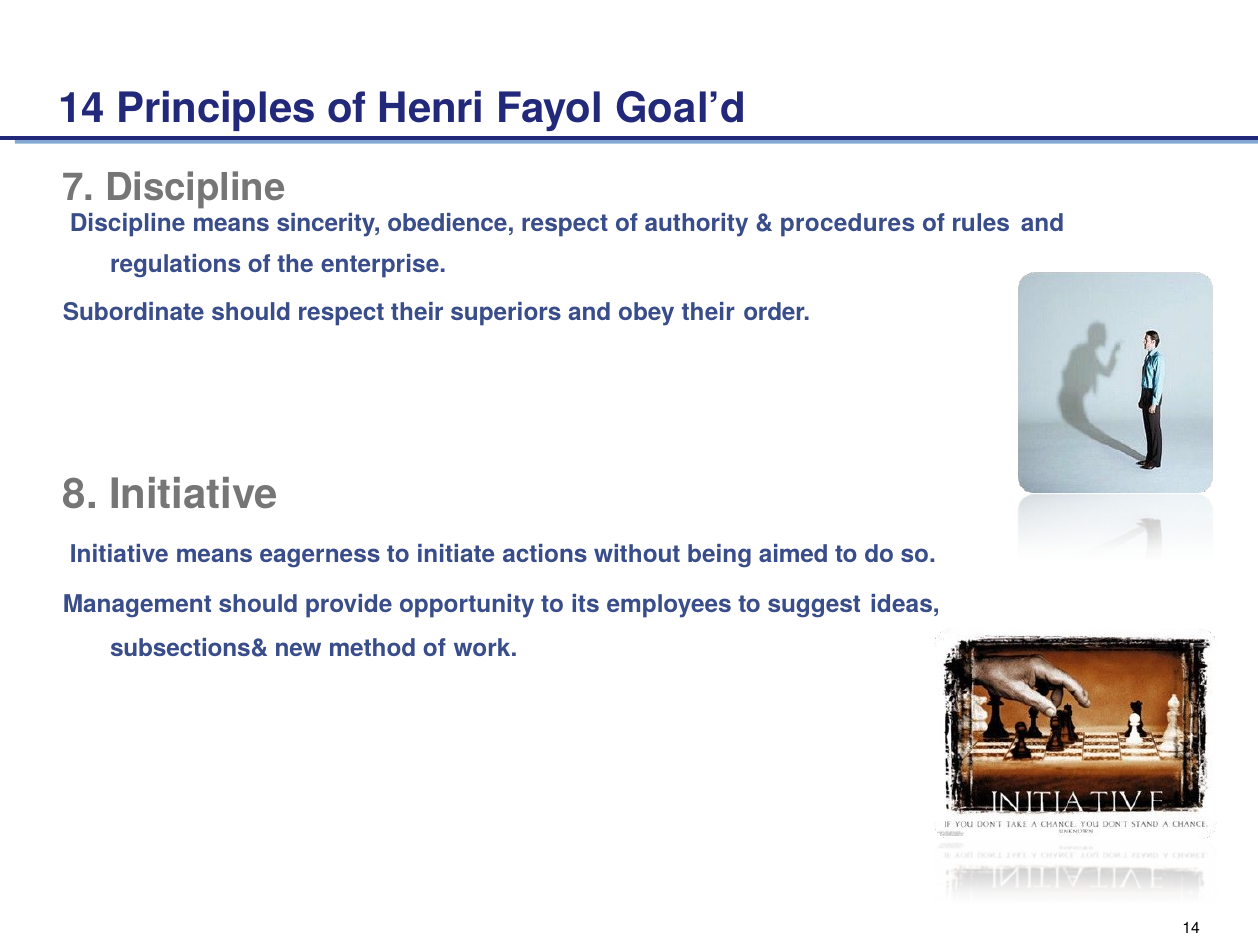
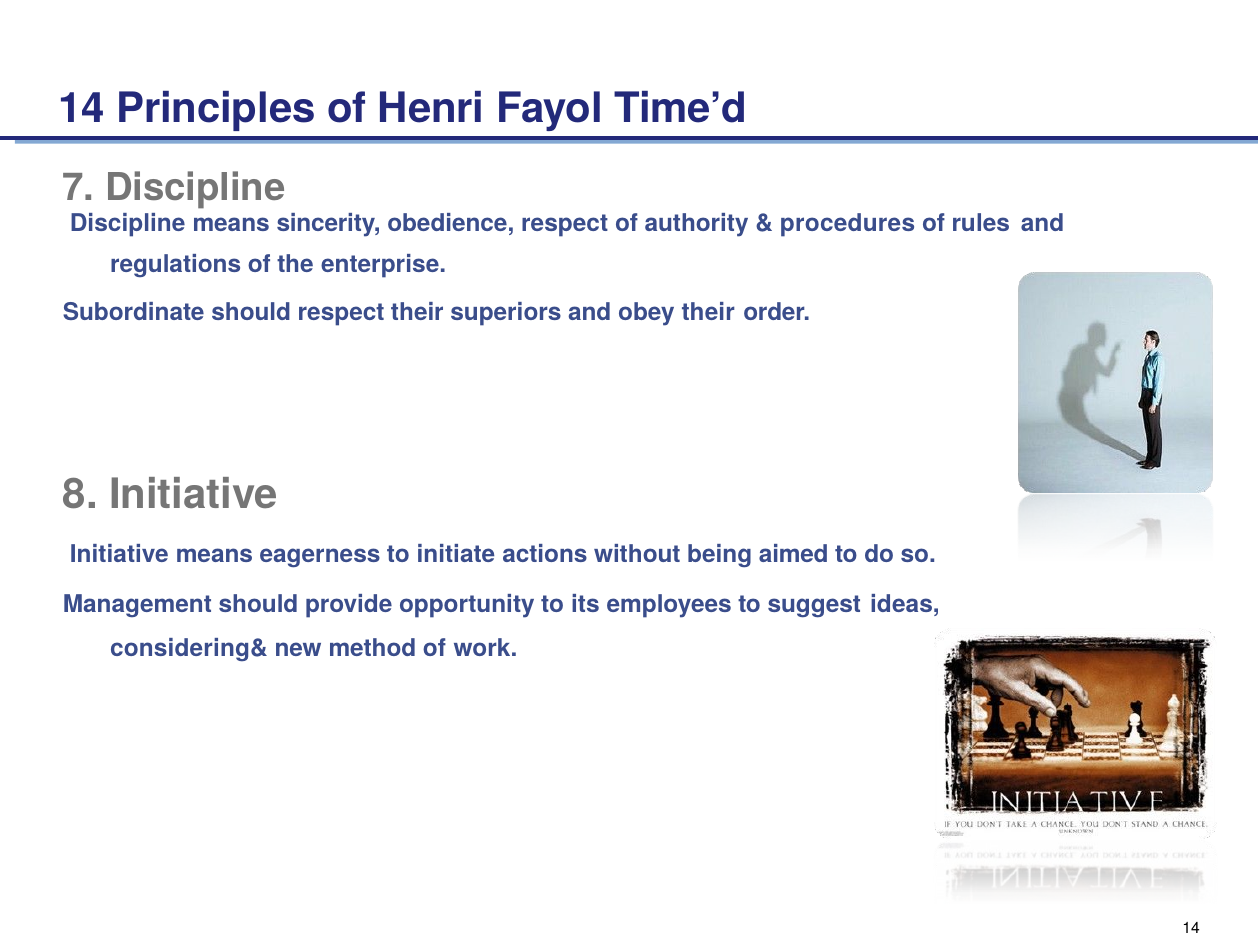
Goal’d: Goal’d -> Time’d
subsections&: subsections& -> considering&
